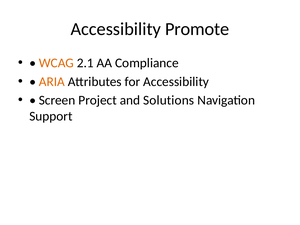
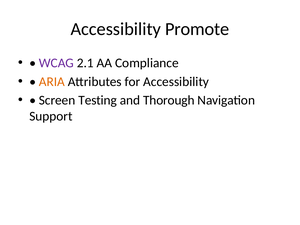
WCAG colour: orange -> purple
Project: Project -> Testing
Solutions: Solutions -> Thorough
